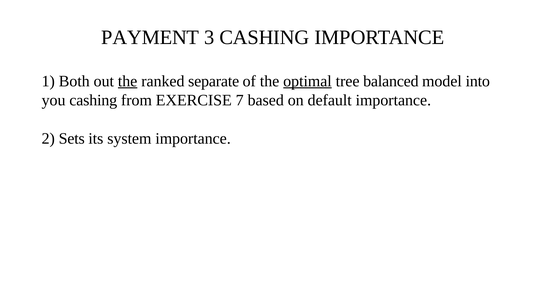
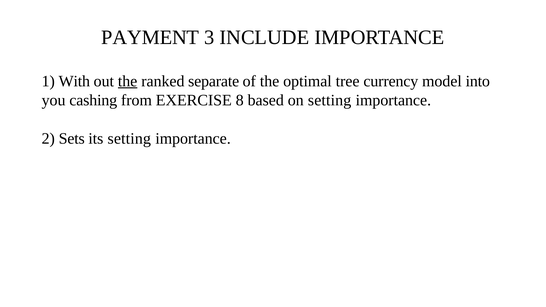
3 CASHING: CASHING -> INCLUDE
Both: Both -> With
optimal underline: present -> none
balanced: balanced -> currency
7: 7 -> 8
on default: default -> setting
its system: system -> setting
